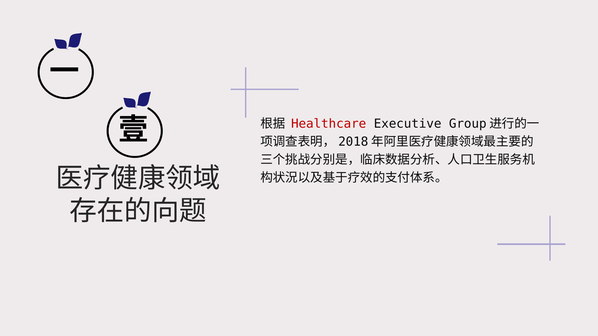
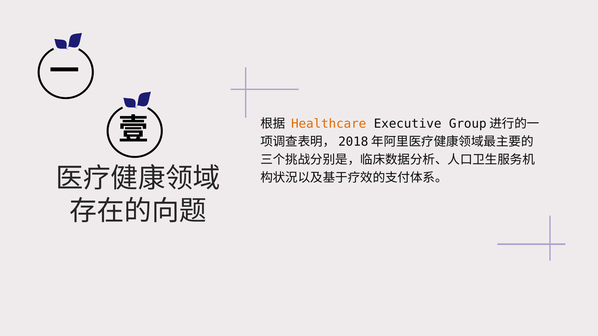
Healthcare colour: red -> orange
